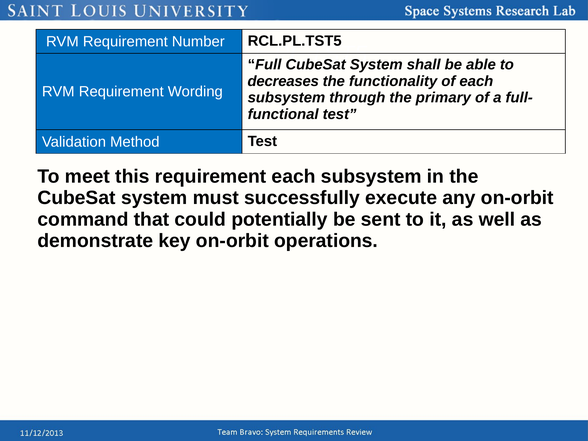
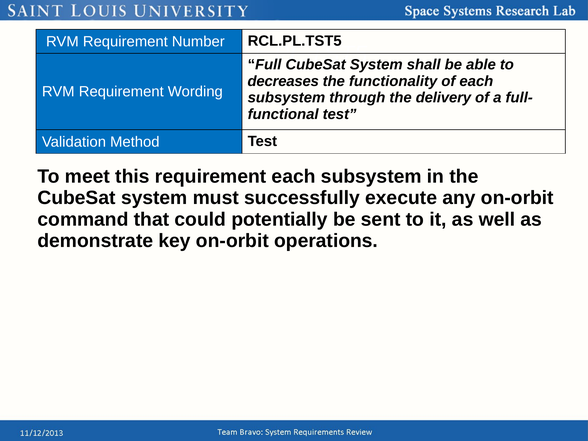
primary: primary -> delivery
